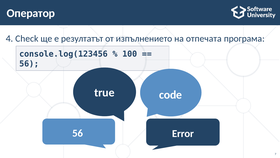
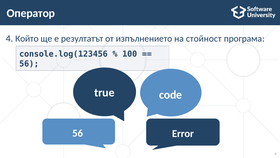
Check: Check -> Който
отпечата: отпечата -> стойност
